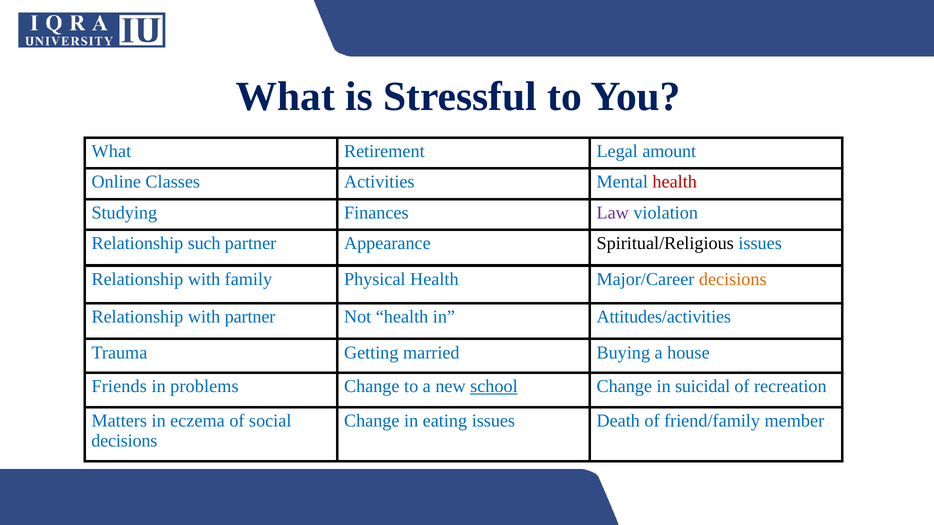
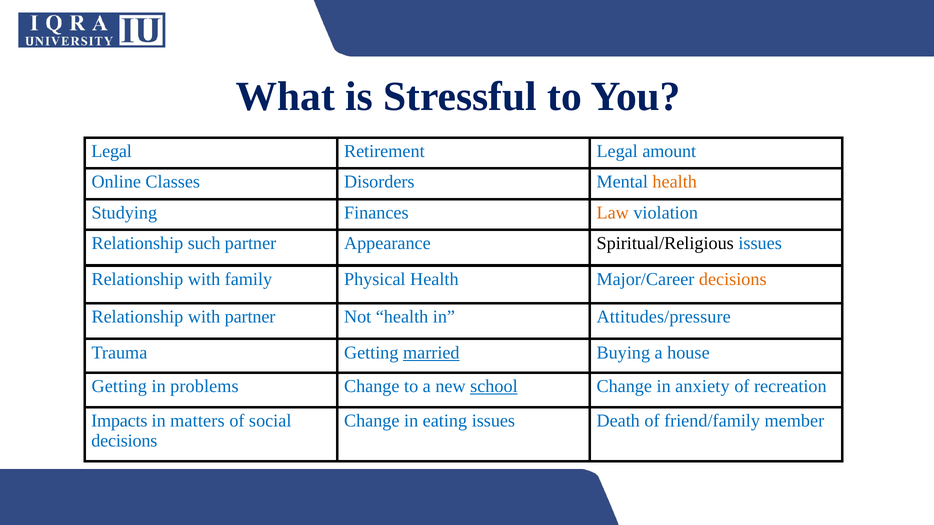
What at (111, 151): What -> Legal
Activities: Activities -> Disorders
health at (675, 182) colour: red -> orange
Law colour: purple -> orange
Attitudes/activities: Attitudes/activities -> Attitudes/pressure
married underline: none -> present
Friends at (119, 387): Friends -> Getting
suicidal: suicidal -> anxiety
Matters: Matters -> Impacts
eczema: eczema -> matters
